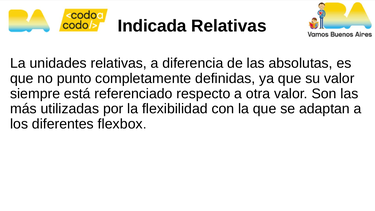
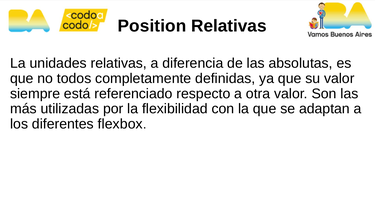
Indicada: Indicada -> Position
punto: punto -> todos
